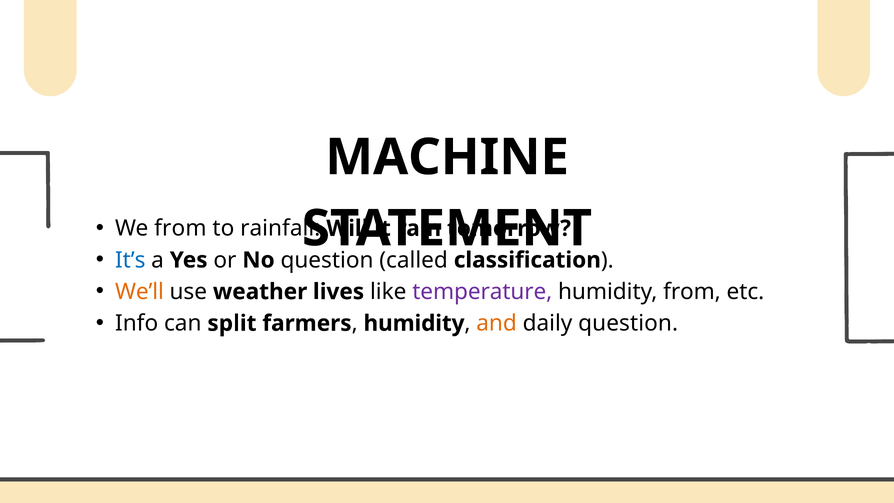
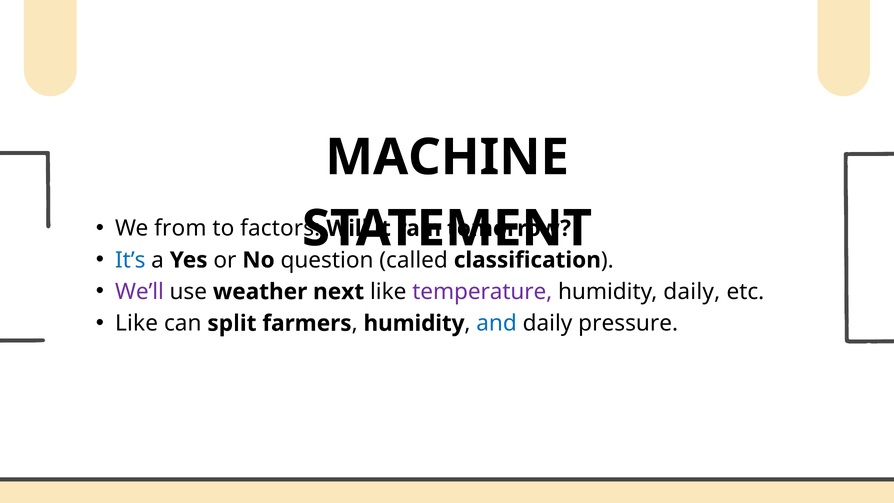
rainfall: rainfall -> factors
We’ll colour: orange -> purple
lives: lives -> next
humidity from: from -> daily
Info at (137, 323): Info -> Like
and colour: orange -> blue
daily question: question -> pressure
